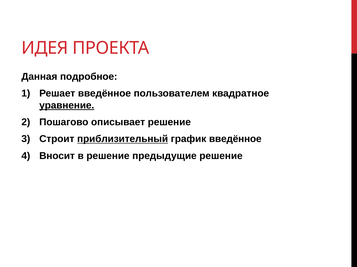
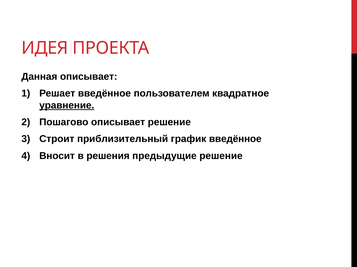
Данная подробное: подробное -> описывает
приблизительный underline: present -> none
в решение: решение -> решения
